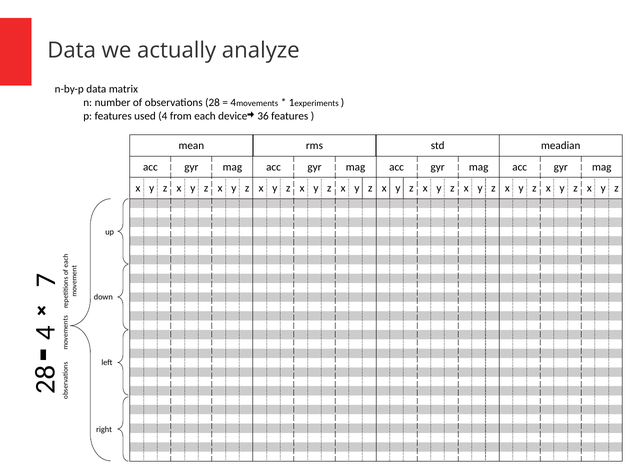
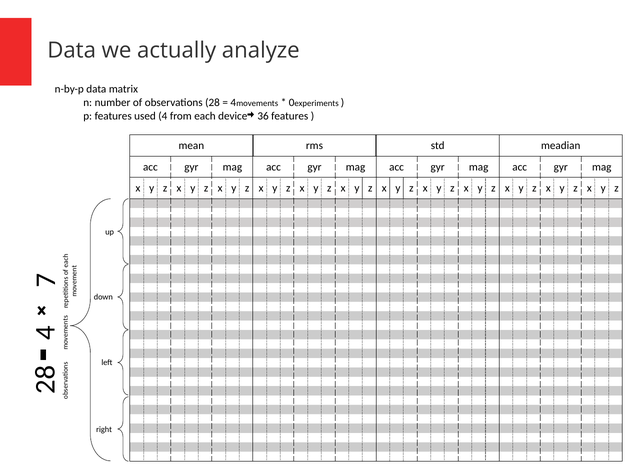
1: 1 -> 0
